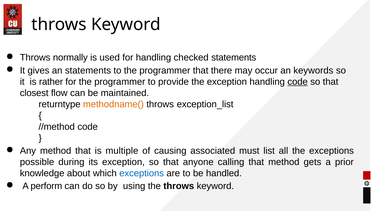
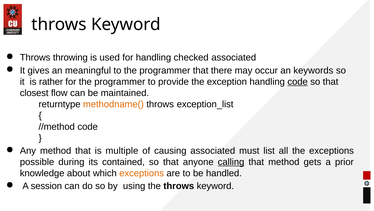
normally: normally -> throwing
checked statements: statements -> associated
an statements: statements -> meaningful
its exception: exception -> contained
calling underline: none -> present
exceptions at (142, 173) colour: blue -> orange
perform: perform -> session
